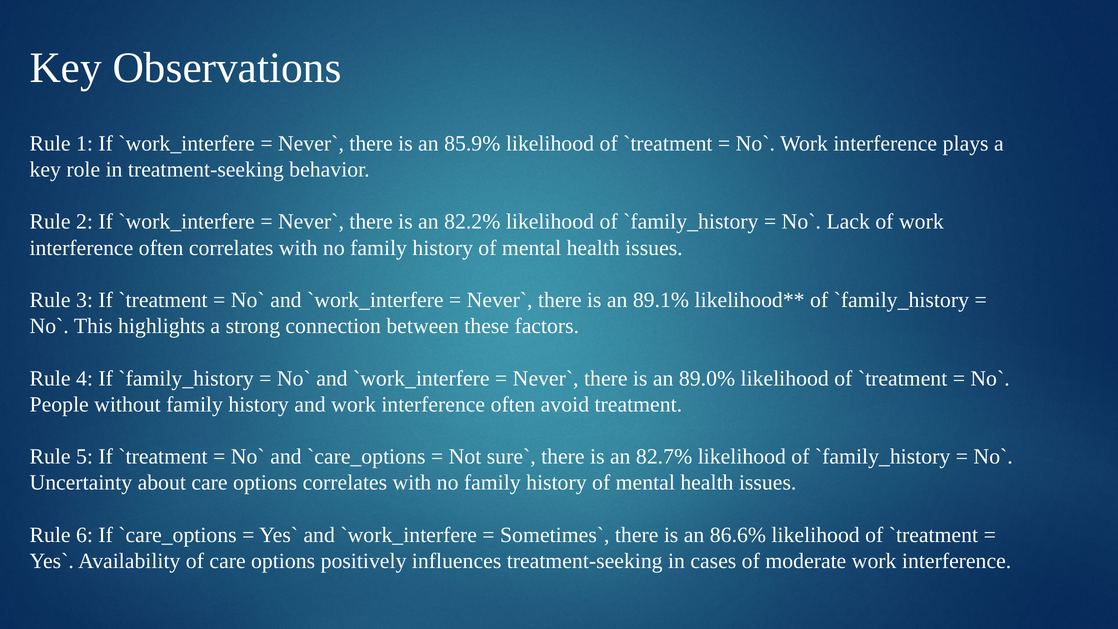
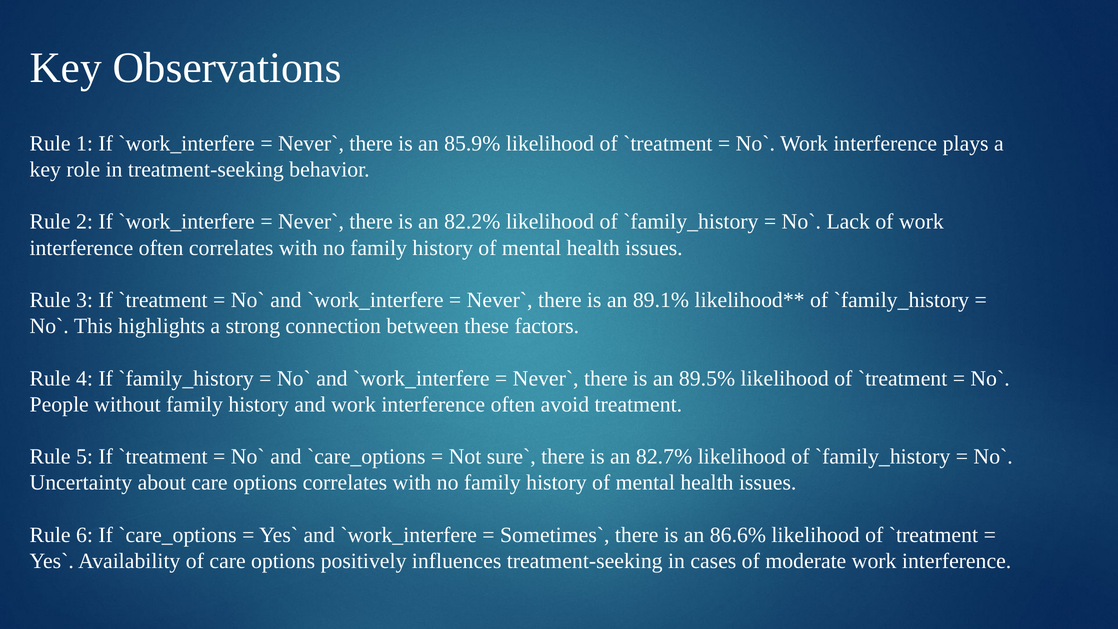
89.0%: 89.0% -> 89.5%
